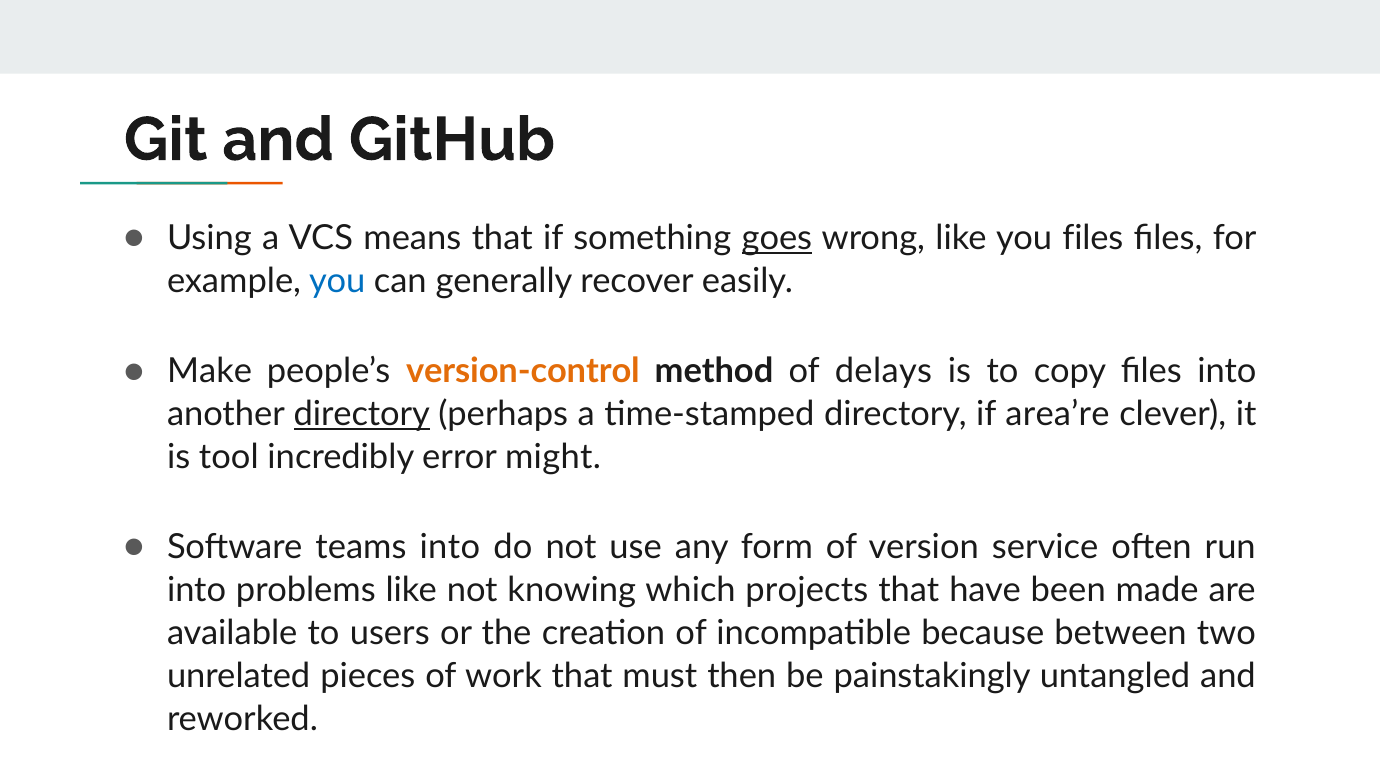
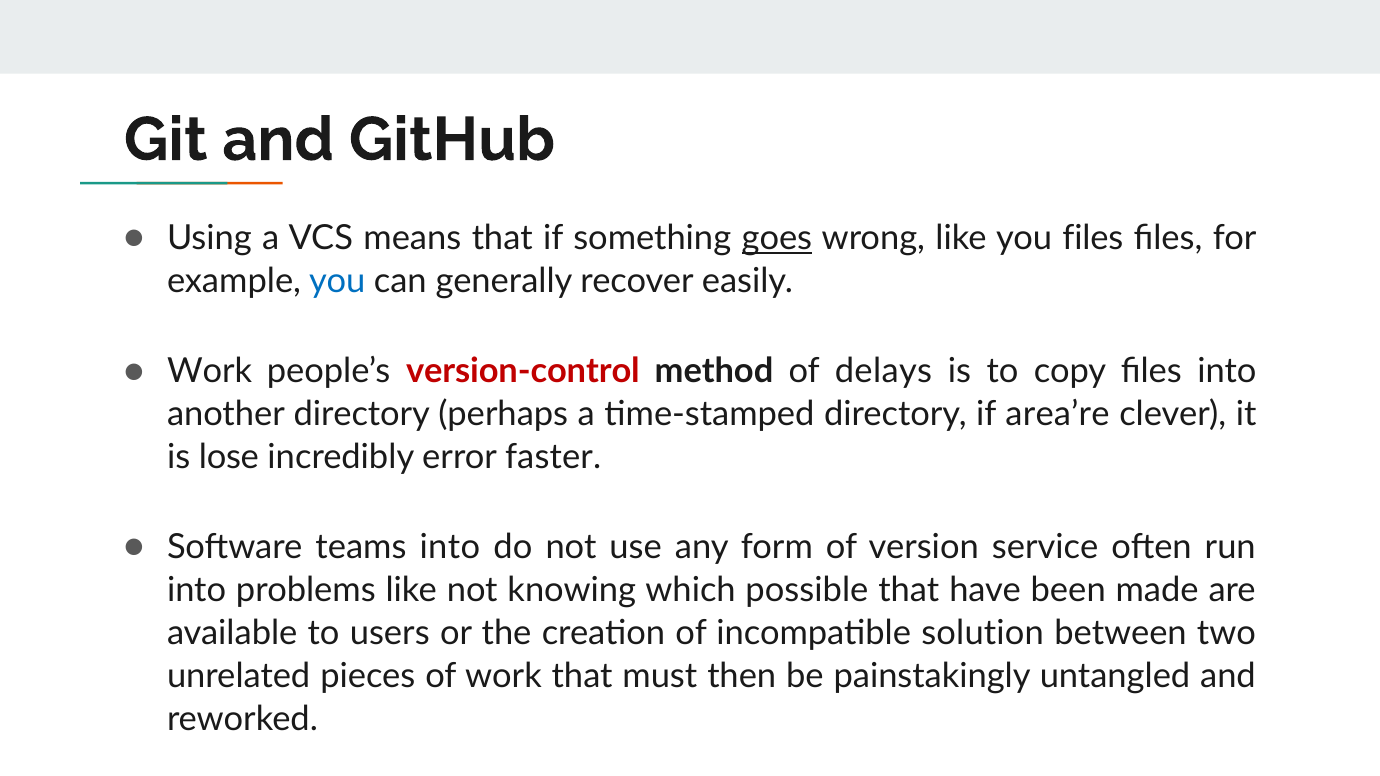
Make at (210, 372): Make -> Work
version-control colour: orange -> red
directory at (362, 414) underline: present -> none
tool: tool -> lose
might: might -> faster
projects: projects -> possible
because: because -> solution
